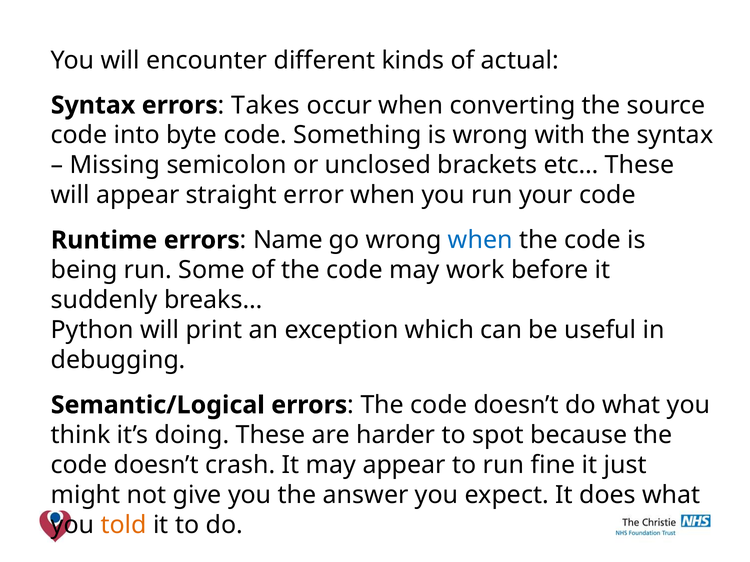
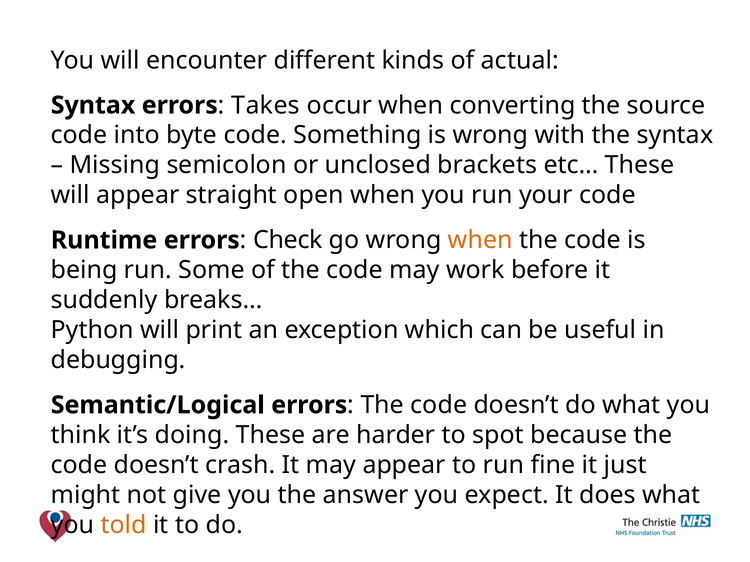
error: error -> open
Name: Name -> Check
when at (480, 240) colour: blue -> orange
